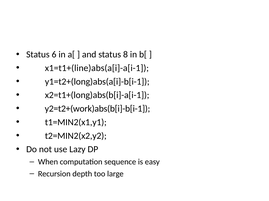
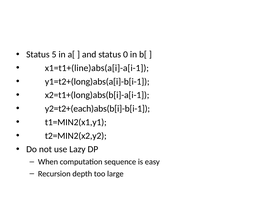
6: 6 -> 5
8: 8 -> 0
y2=t2+(work)abs(b[i]-b[i-1: y2=t2+(work)abs(b[i]-b[i-1 -> y2=t2+(each)abs(b[i]-b[i-1
